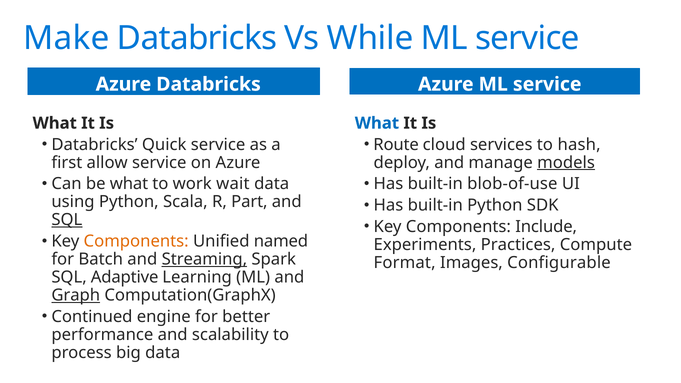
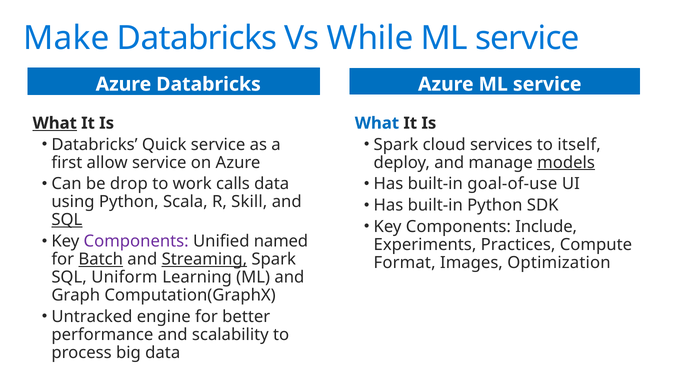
What at (55, 123) underline: none -> present
Route at (396, 145): Route -> Spark
hash: hash -> itself
be what: what -> drop
wait: wait -> calls
blob-of-use: blob-of-use -> goal-of-use
Part: Part -> Skill
Components at (136, 241) colour: orange -> purple
Batch underline: none -> present
Configurable: Configurable -> Optimization
Adaptive: Adaptive -> Uniform
Graph underline: present -> none
Continued: Continued -> Untracked
